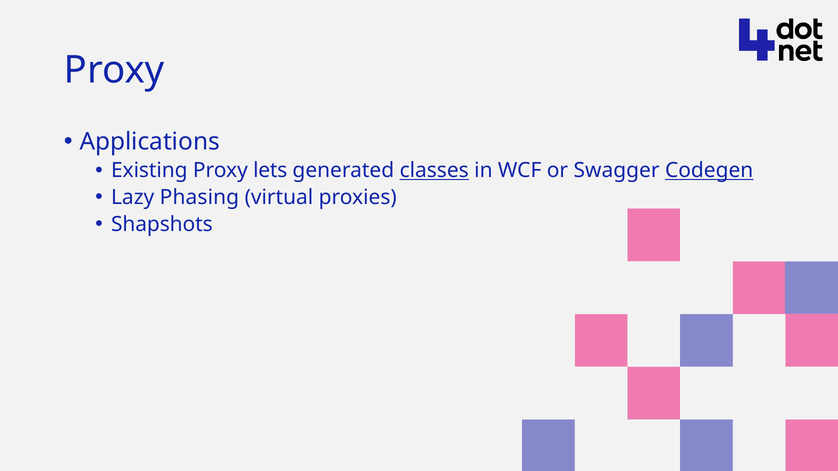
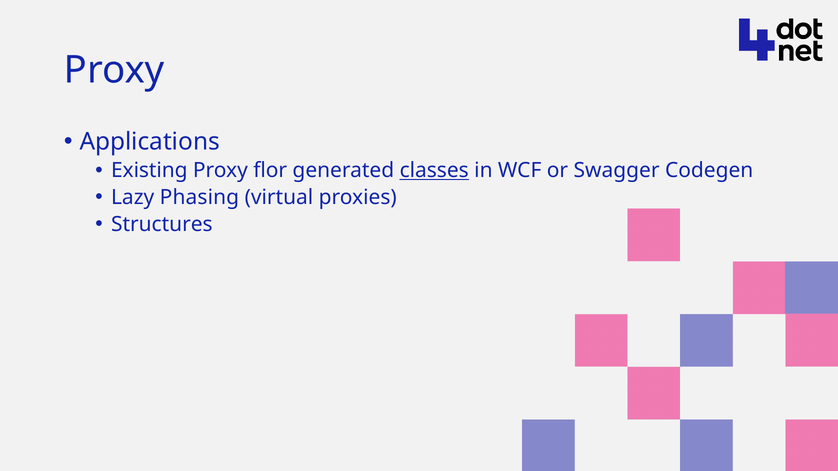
lets: lets -> flor
Codegen underline: present -> none
Shapshots: Shapshots -> Structures
